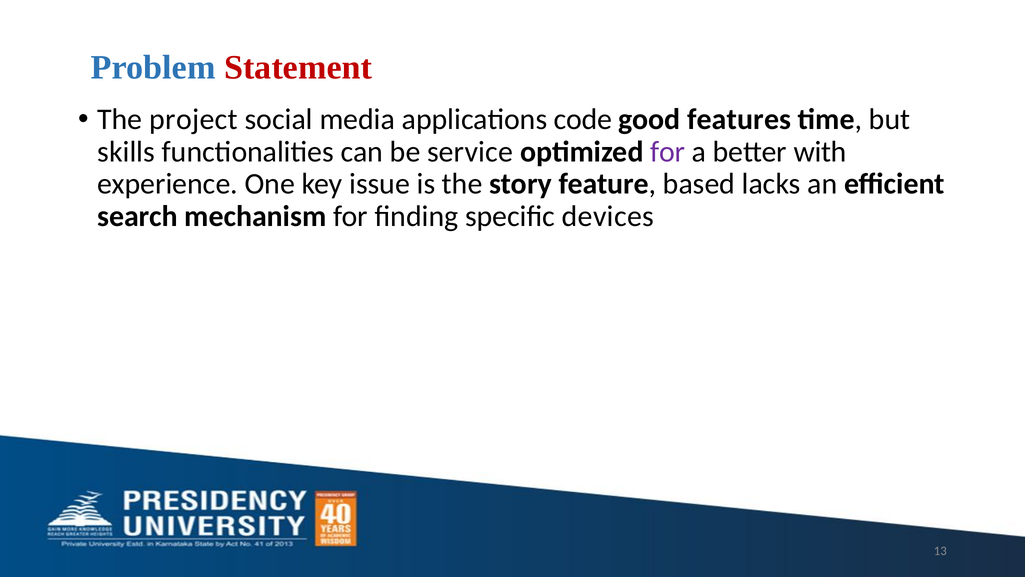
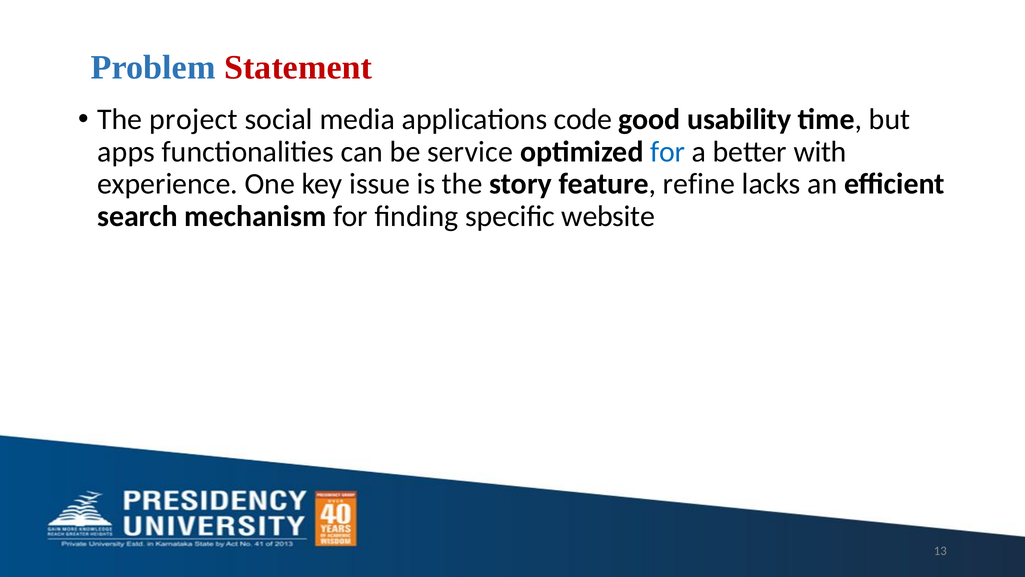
features: features -> usability
skills: skills -> apps
for at (668, 152) colour: purple -> blue
based: based -> refine
devices: devices -> website
